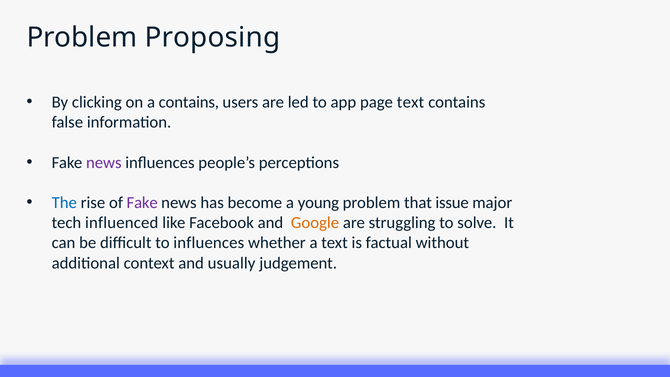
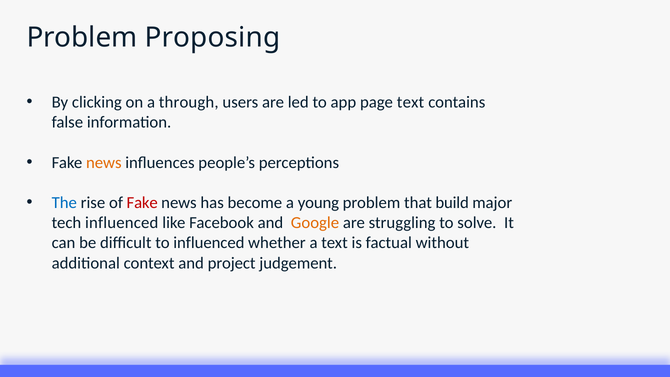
a contains: contains -> through
news at (104, 162) colour: purple -> orange
Fake at (142, 203) colour: purple -> red
issue: issue -> build
to influences: influences -> influenced
usually: usually -> project
